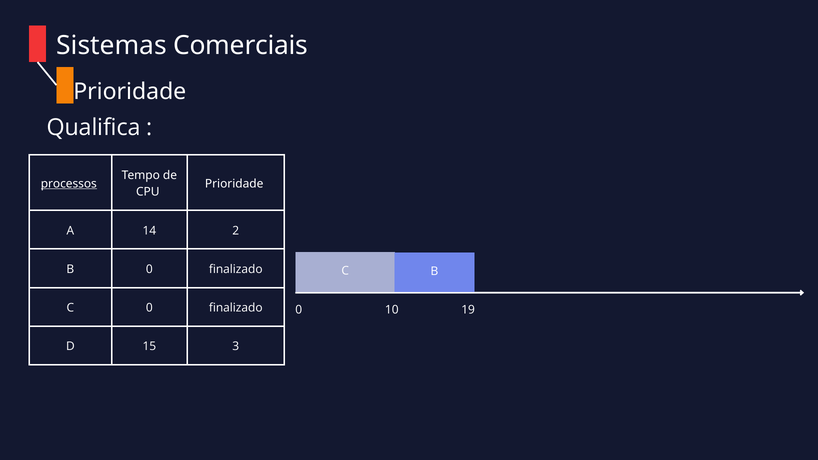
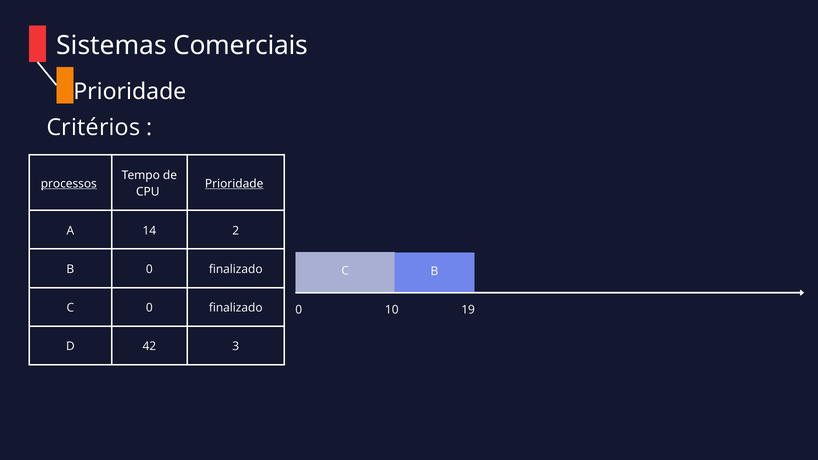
Qualifica: Qualifica -> Critérios
Prioridade at (234, 184) underline: none -> present
15: 15 -> 42
